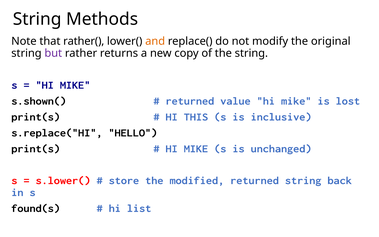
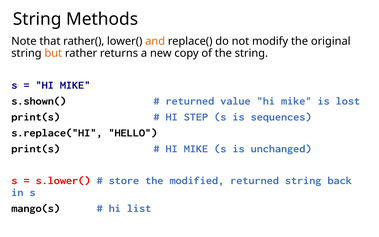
but colour: purple -> orange
THIS: THIS -> STEP
inclusive: inclusive -> sequences
found(s: found(s -> mango(s
